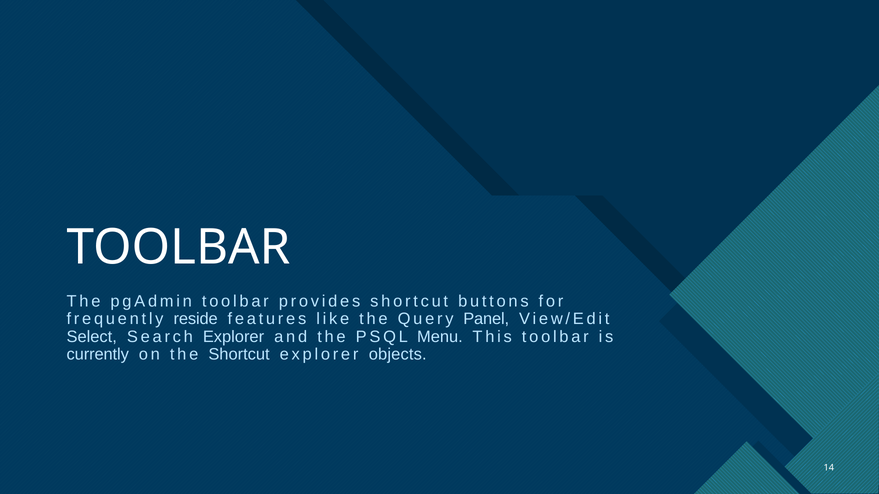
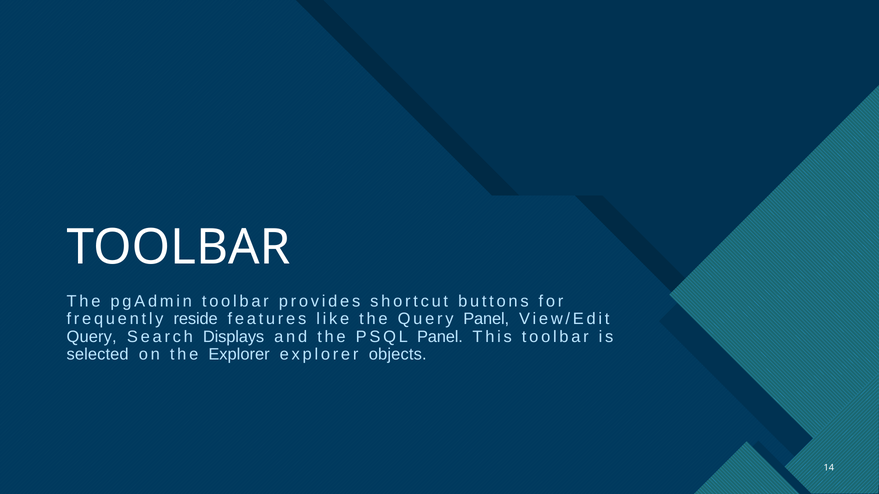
Select at (92, 337): Select -> Query
Search Explorer: Explorer -> Displays
PSQL Menu: Menu -> Panel
currently: currently -> selected
the Shortcut: Shortcut -> Explorer
